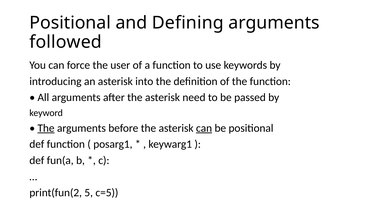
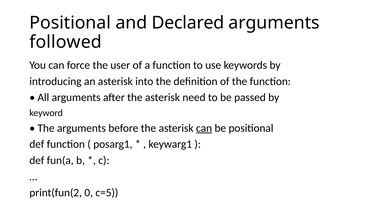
Defining: Defining -> Declared
The at (46, 128) underline: present -> none
5: 5 -> 0
